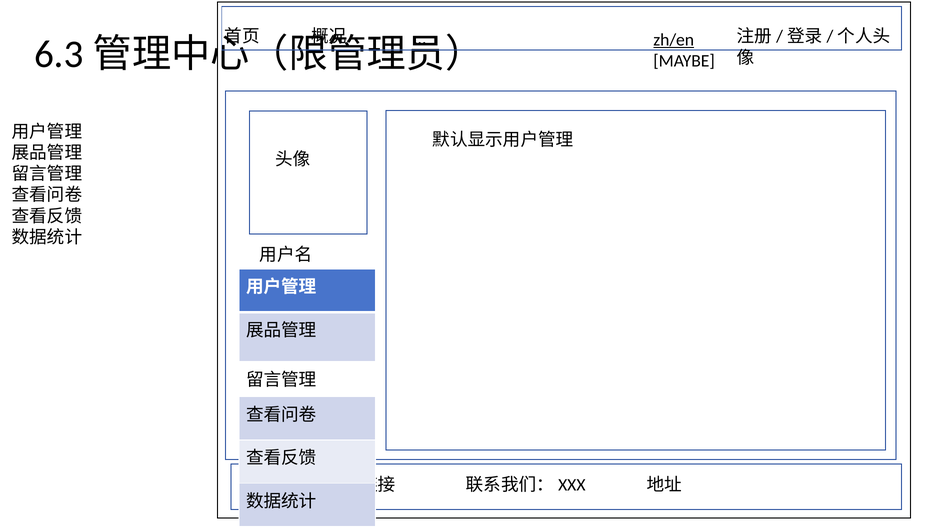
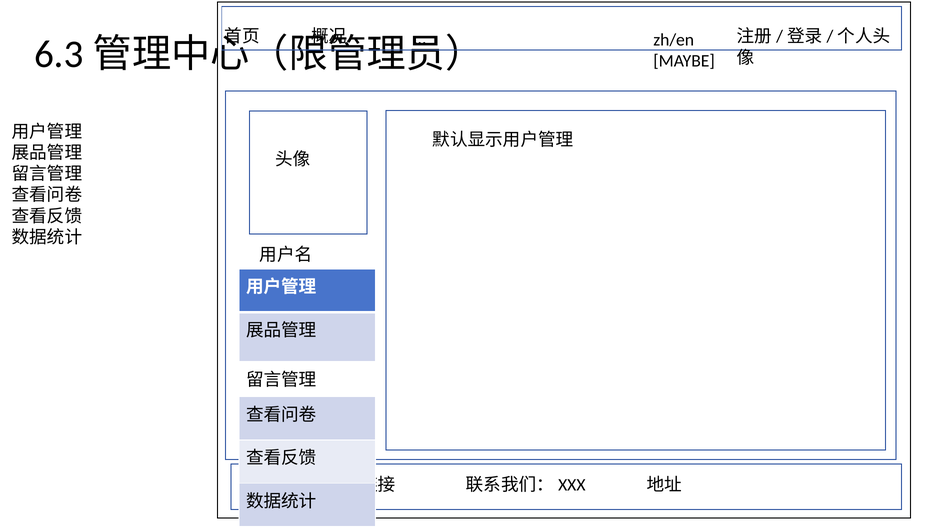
zh/en underline: present -> none
